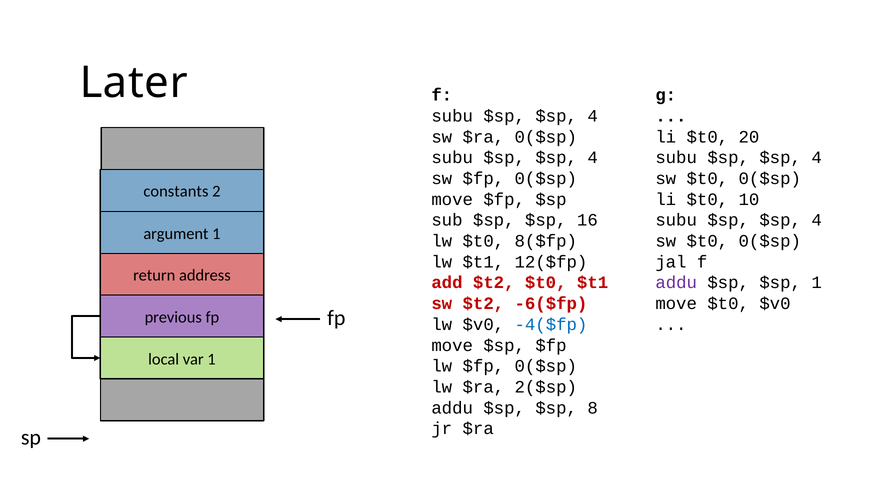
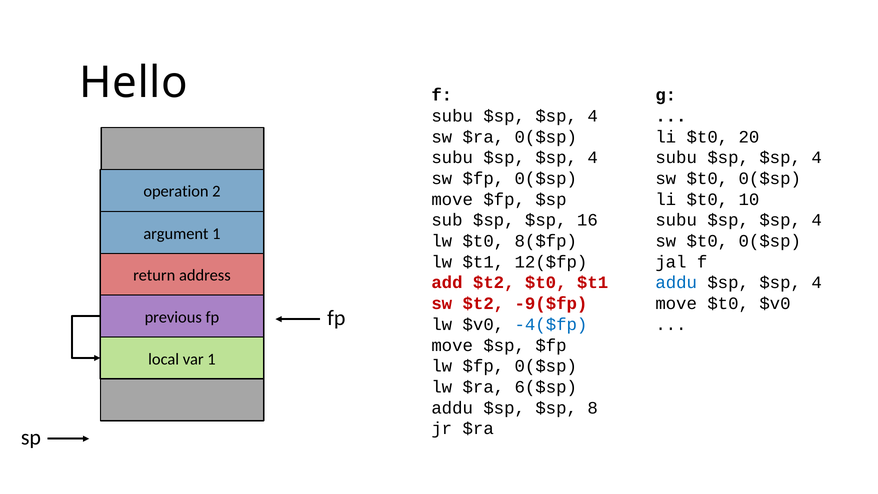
Later: Later -> Hello
constants: constants -> operation
addu at (676, 283) colour: purple -> blue
1 at (817, 283): 1 -> 4
-6($fp: -6($fp -> -9($fp
2($sp: 2($sp -> 6($sp
